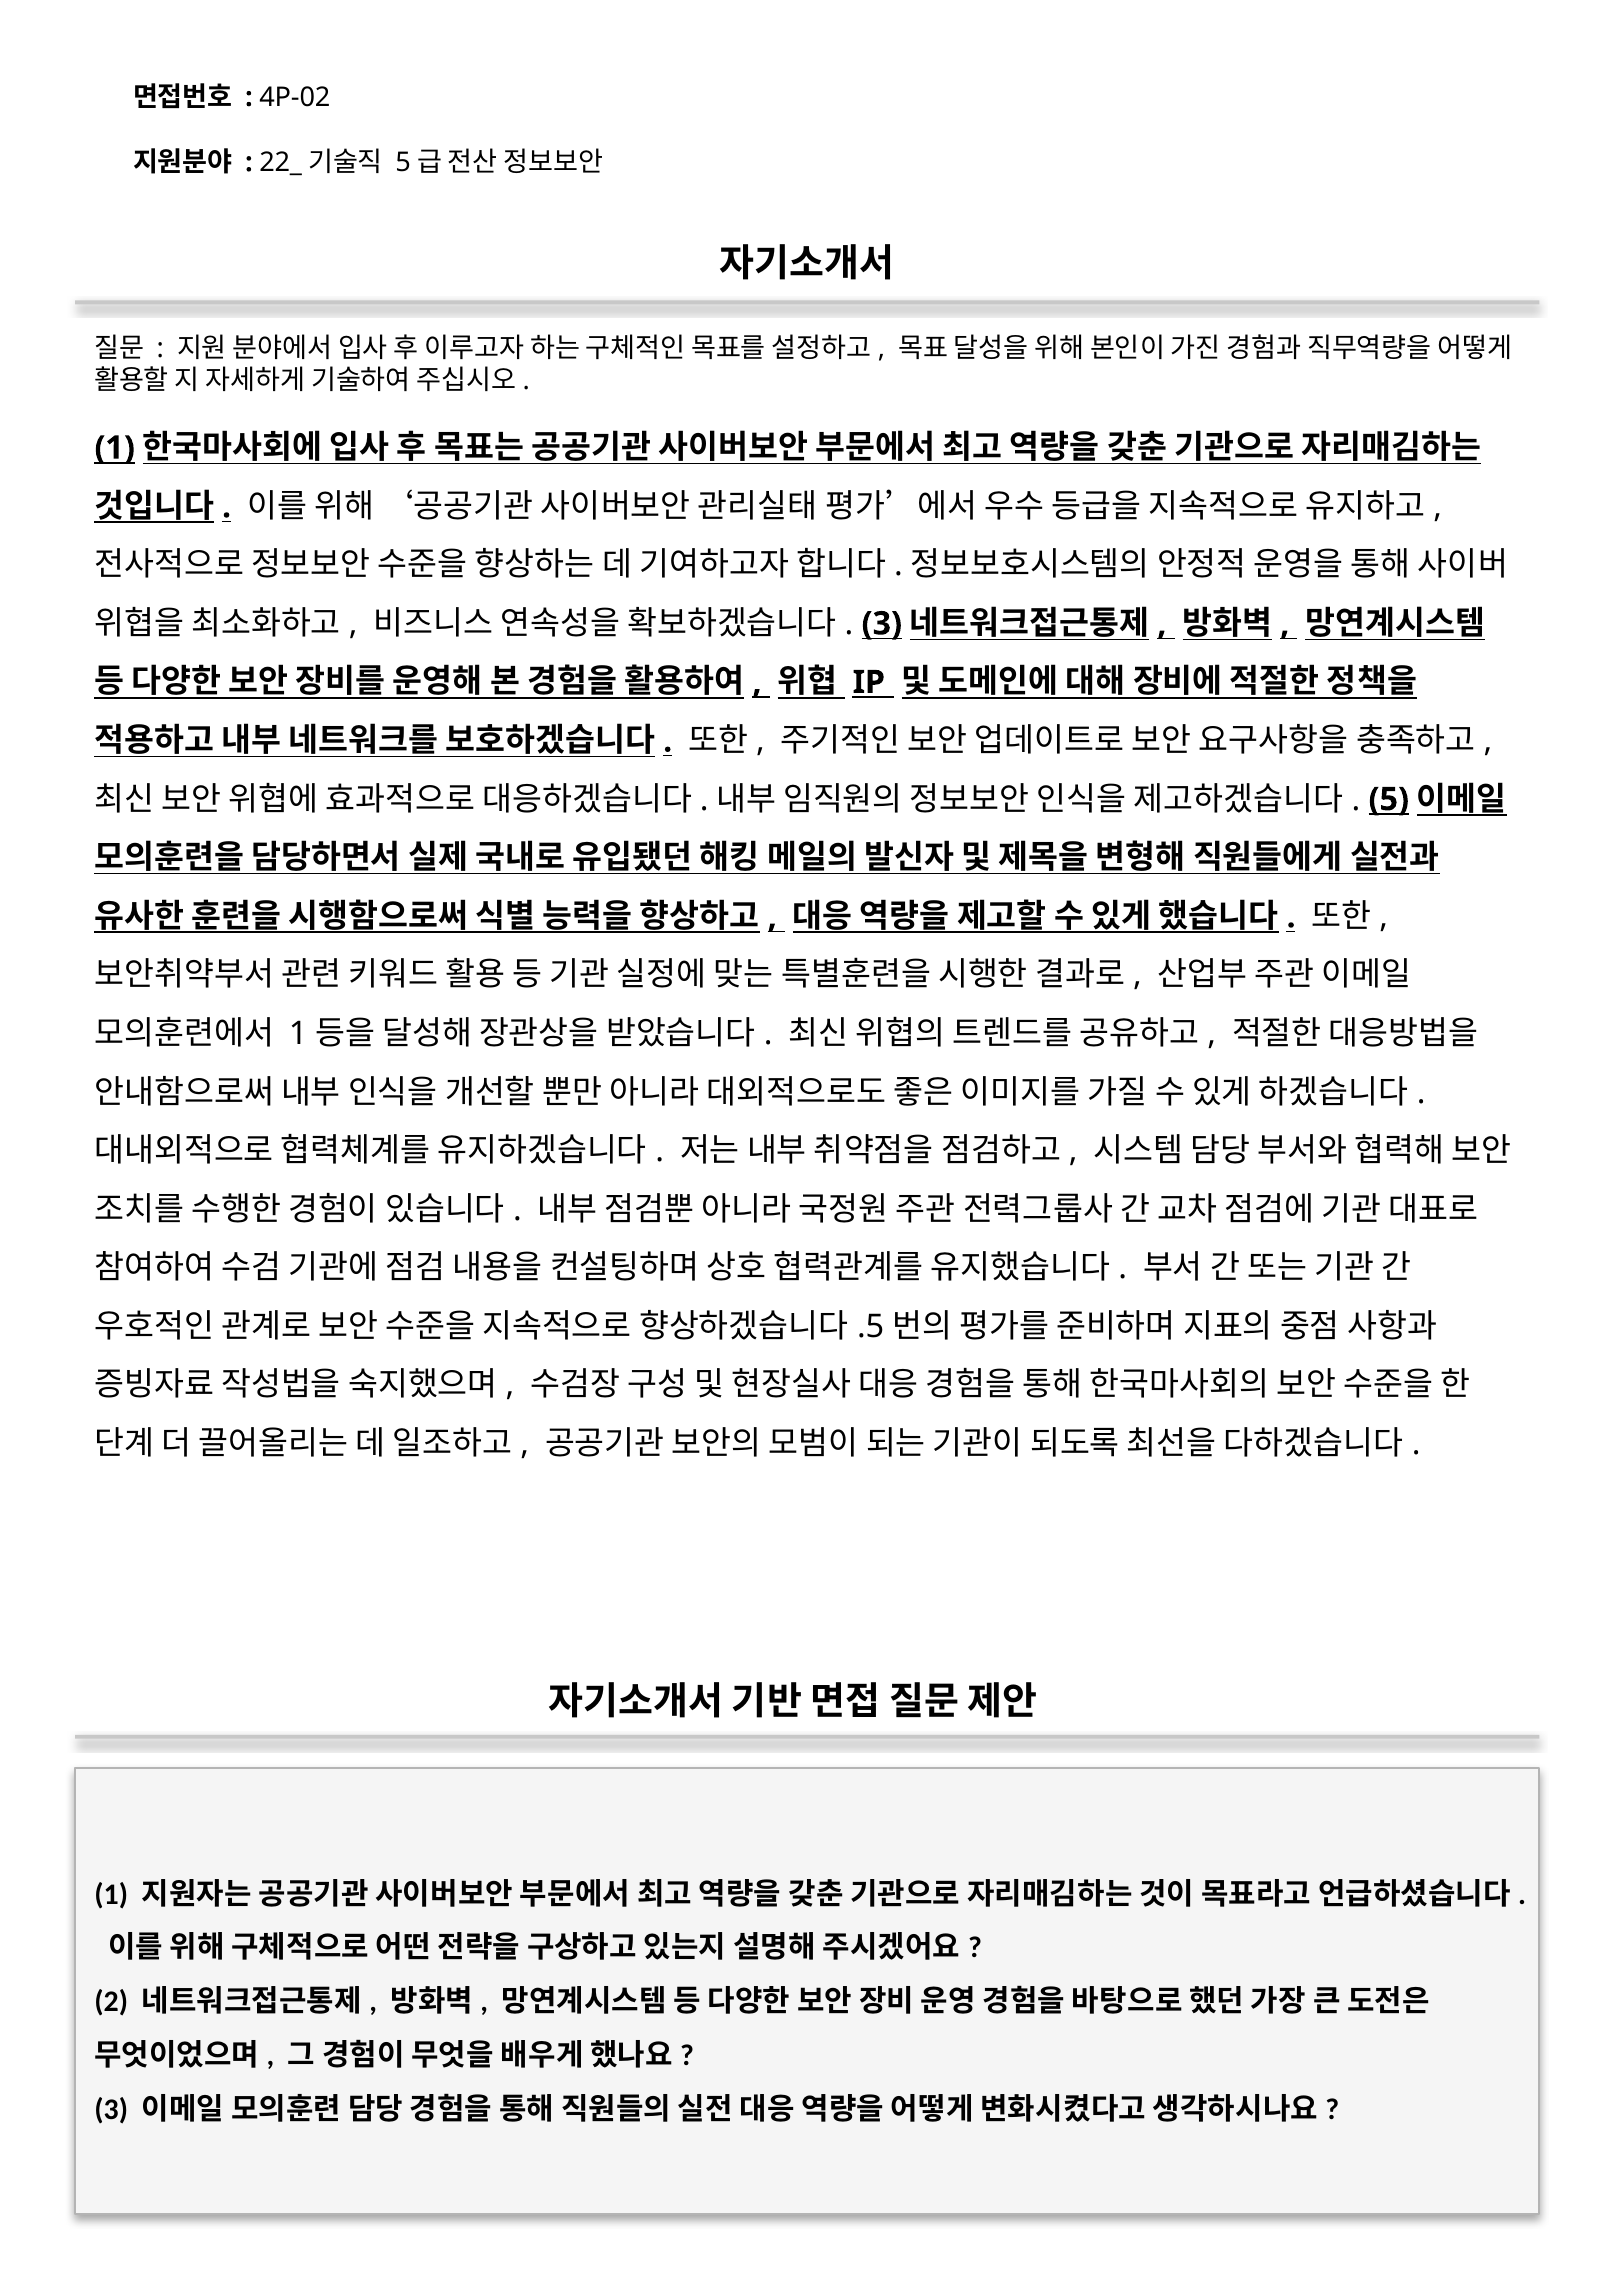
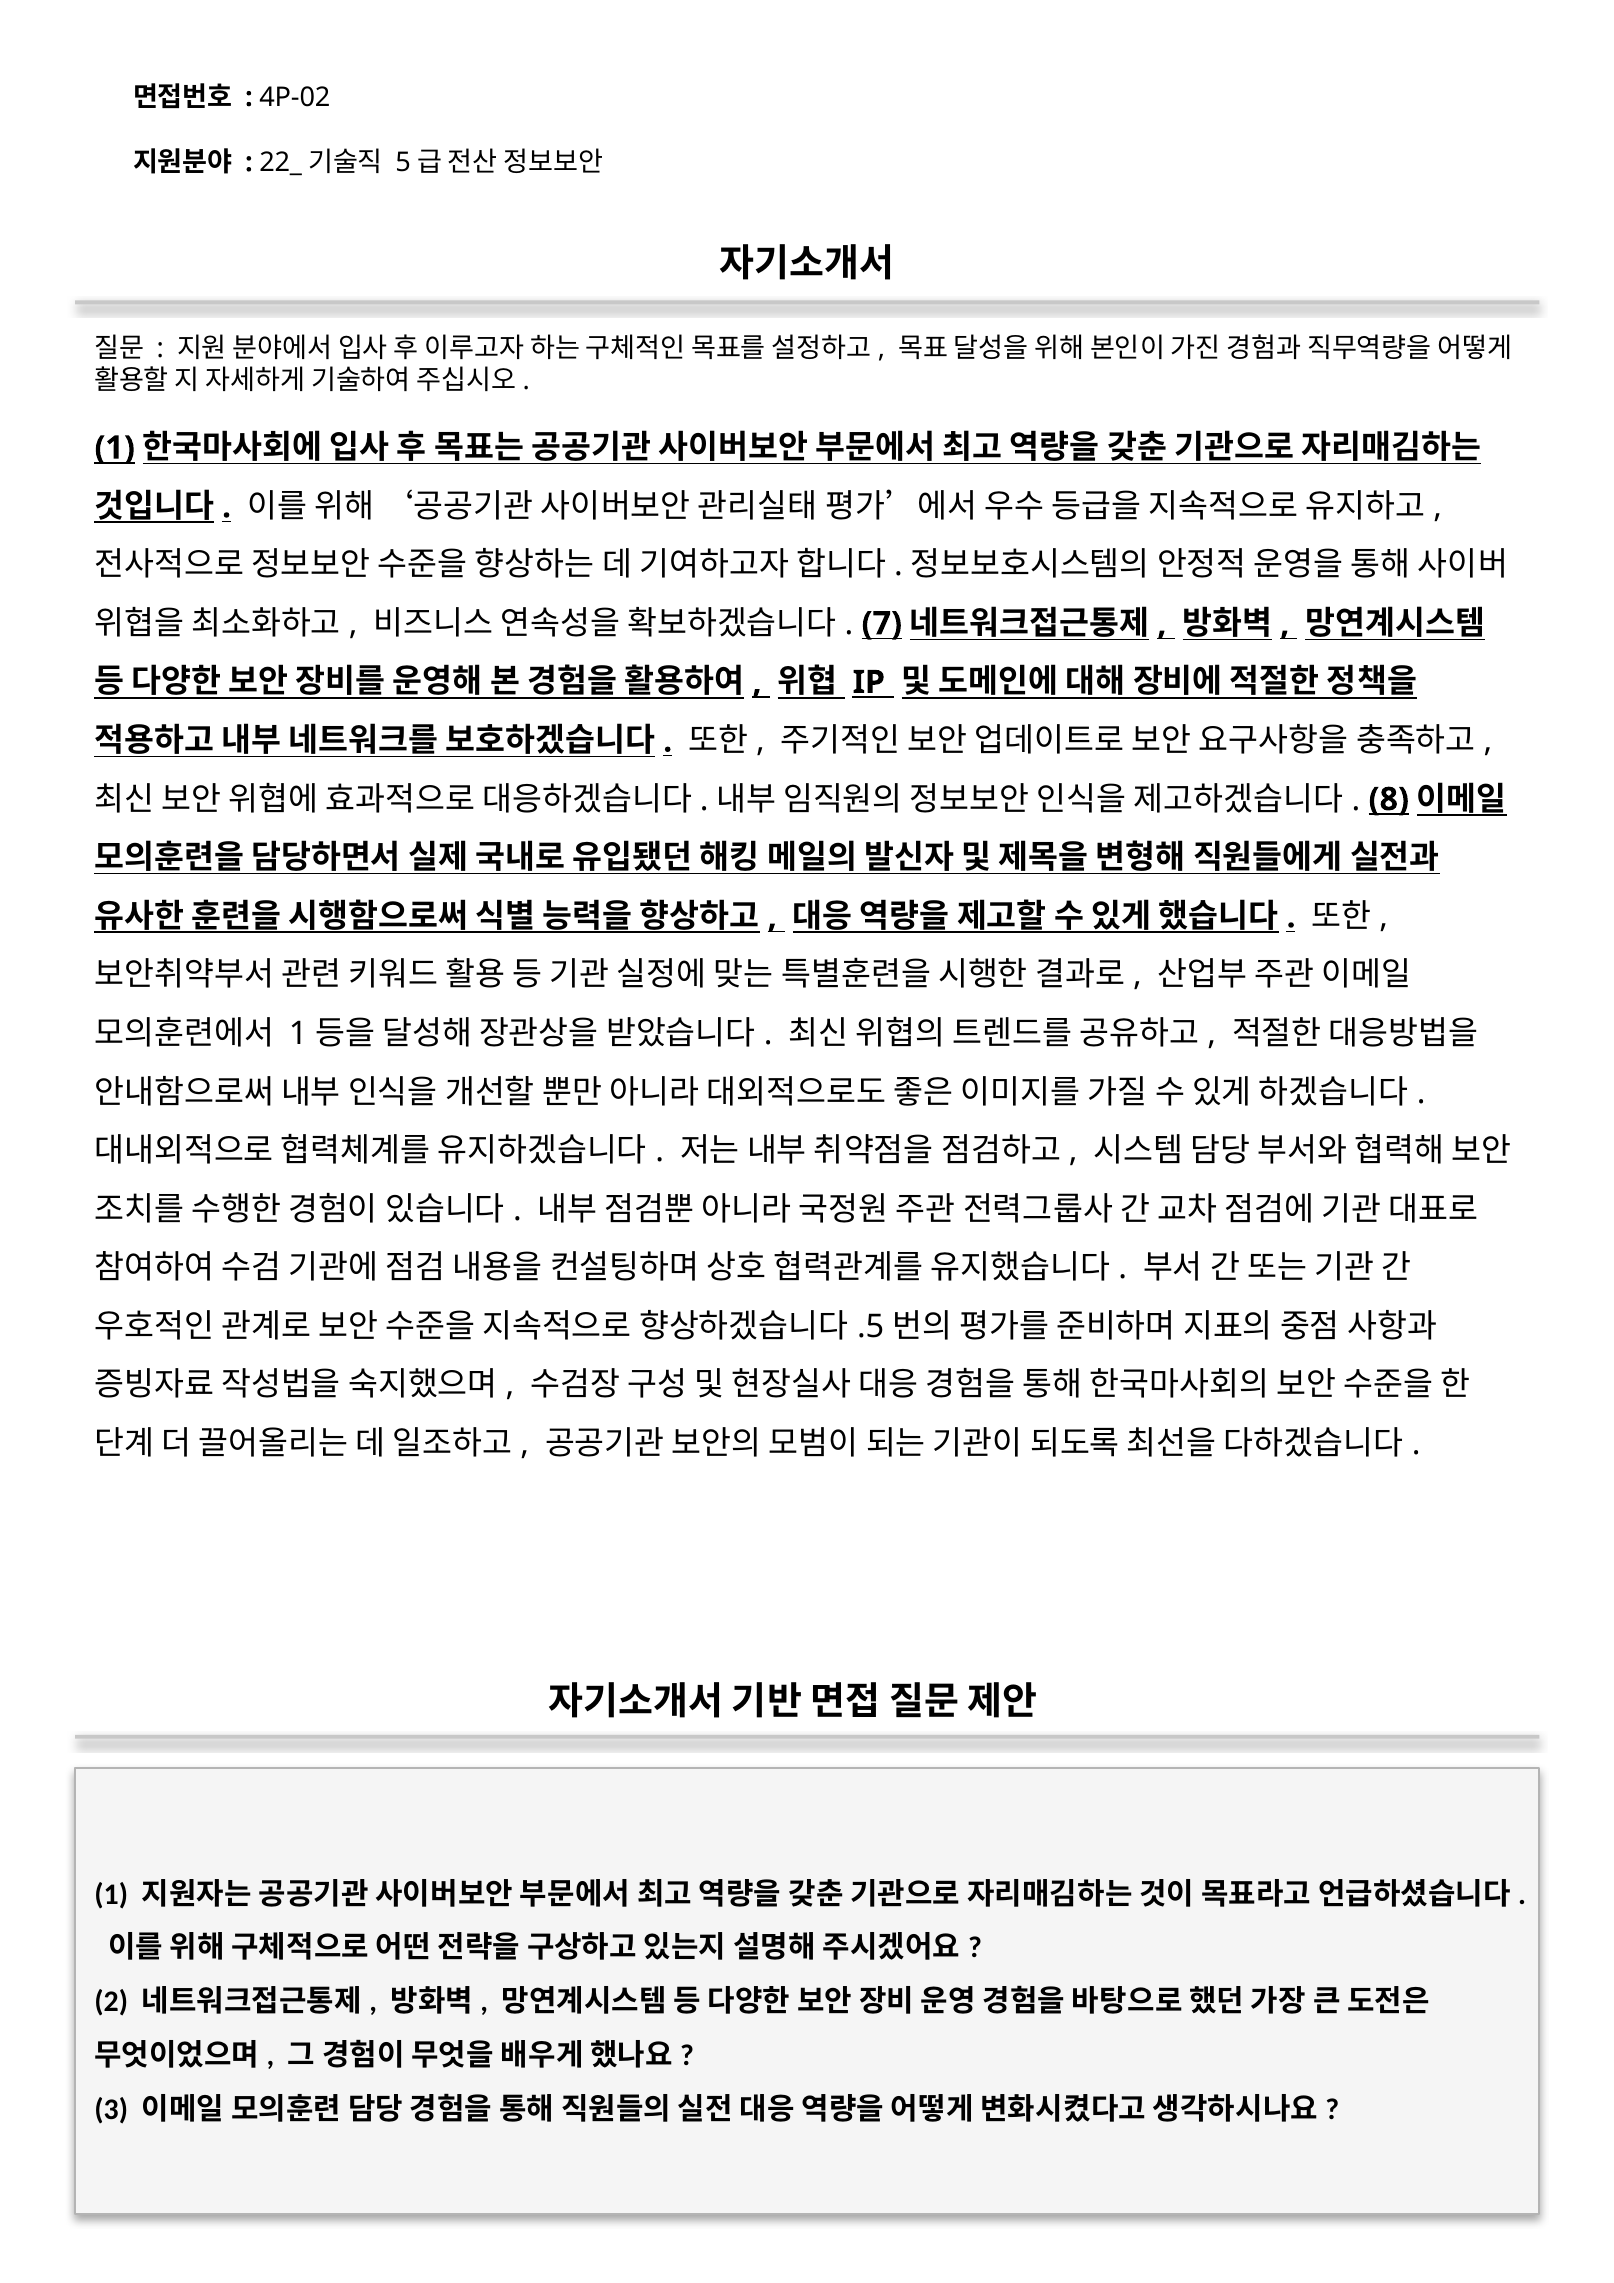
3 at (882, 624): 3 -> 7
5: 5 -> 8
